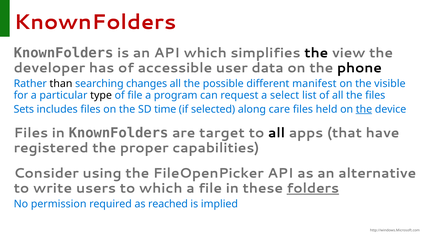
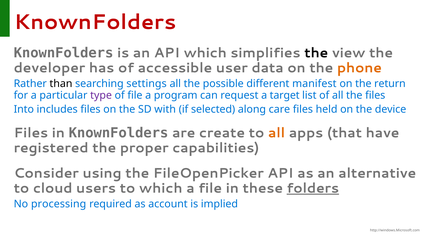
phone colour: black -> orange
changes: changes -> settings
visible: visible -> return
type colour: black -> purple
select: select -> target
Sets: Sets -> Into
time: time -> with
the at (364, 109) underline: present -> none
target: target -> create
all at (277, 133) colour: black -> orange
write: write -> cloud
permission: permission -> processing
reached: reached -> account
